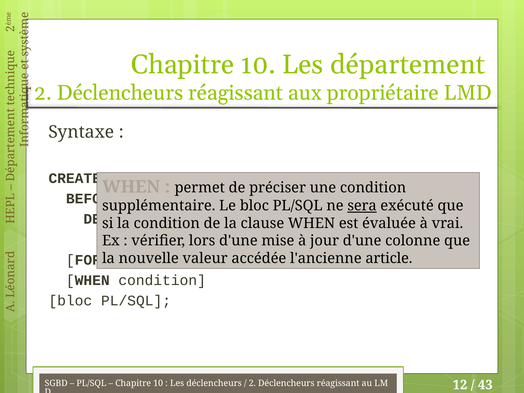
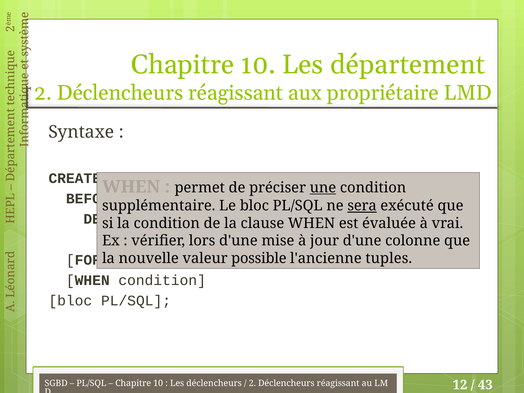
une underline: none -> present
accédée: accédée -> possible
article: article -> tuples
